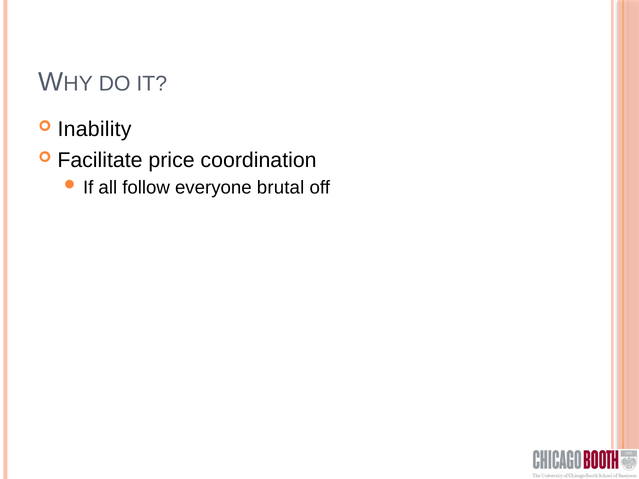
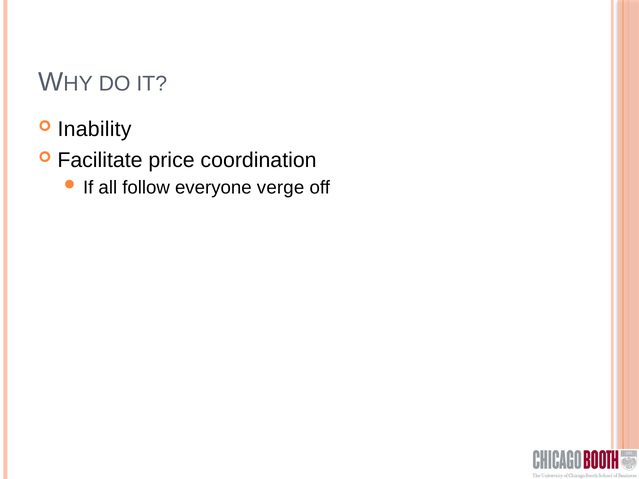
brutal: brutal -> verge
